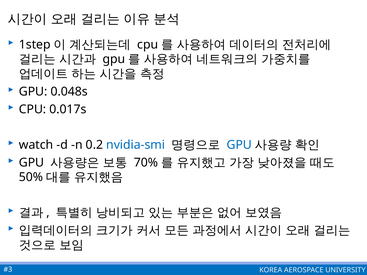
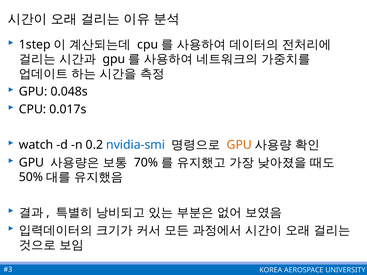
GPU at (239, 145) colour: blue -> orange
